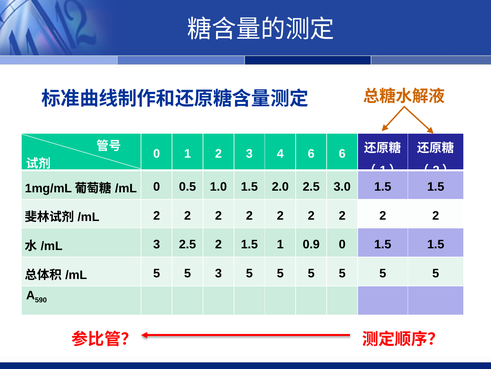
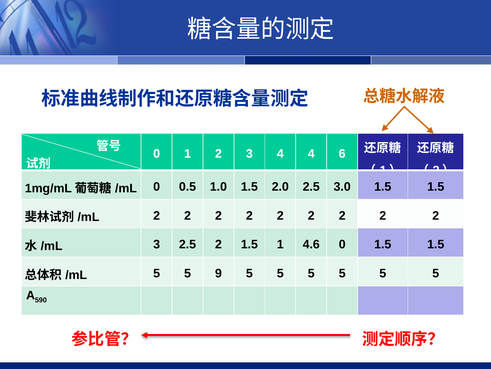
4 6: 6 -> 4
0.9: 0.9 -> 4.6
5 3: 3 -> 9
